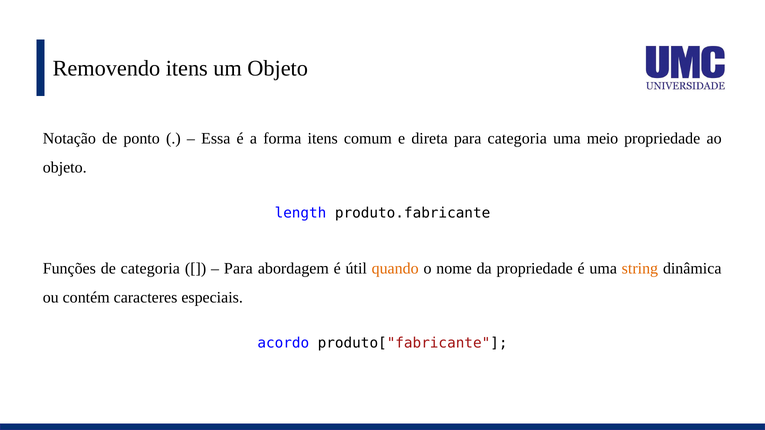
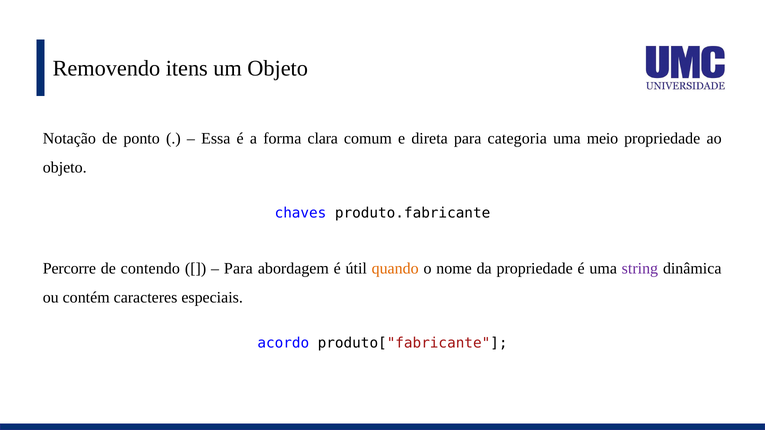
forma itens: itens -> clara
length: length -> chaves
Funções: Funções -> Percorre
de categoria: categoria -> contendo
string colour: orange -> purple
